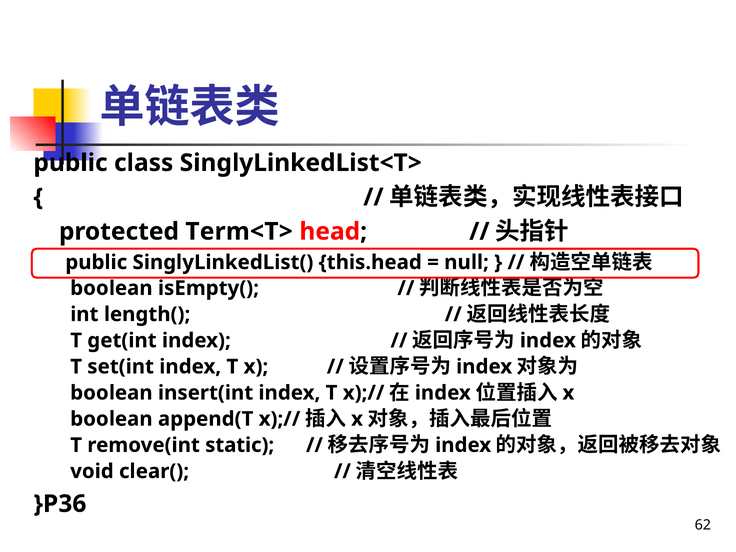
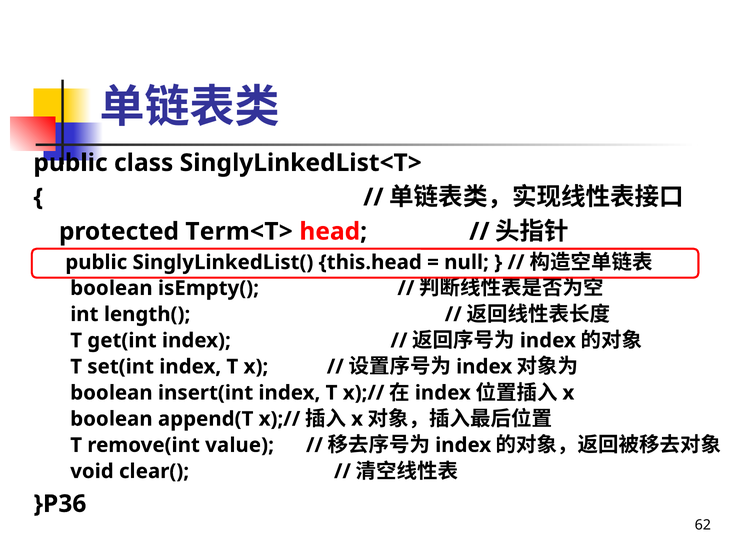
static: static -> value
